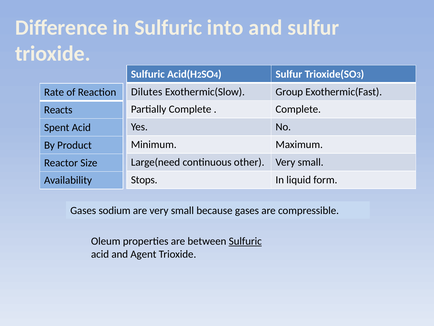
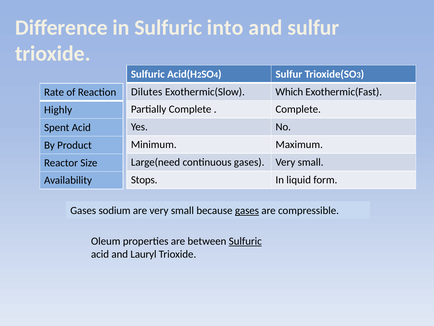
Group: Group -> Which
Reacts: Reacts -> Highly
continuous other: other -> gases
gases at (247, 210) underline: none -> present
Agent: Agent -> Lauryl
